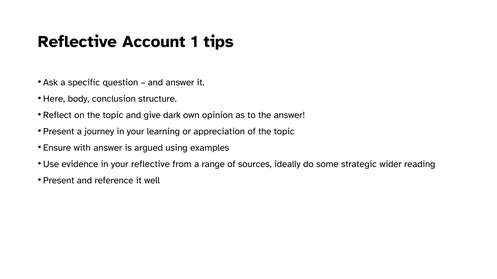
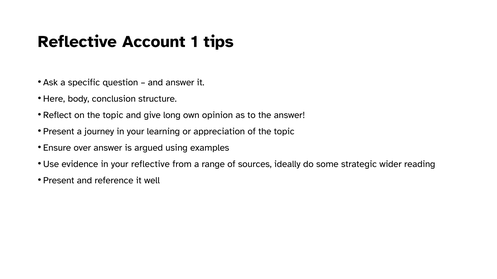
dark: dark -> long
with: with -> over
